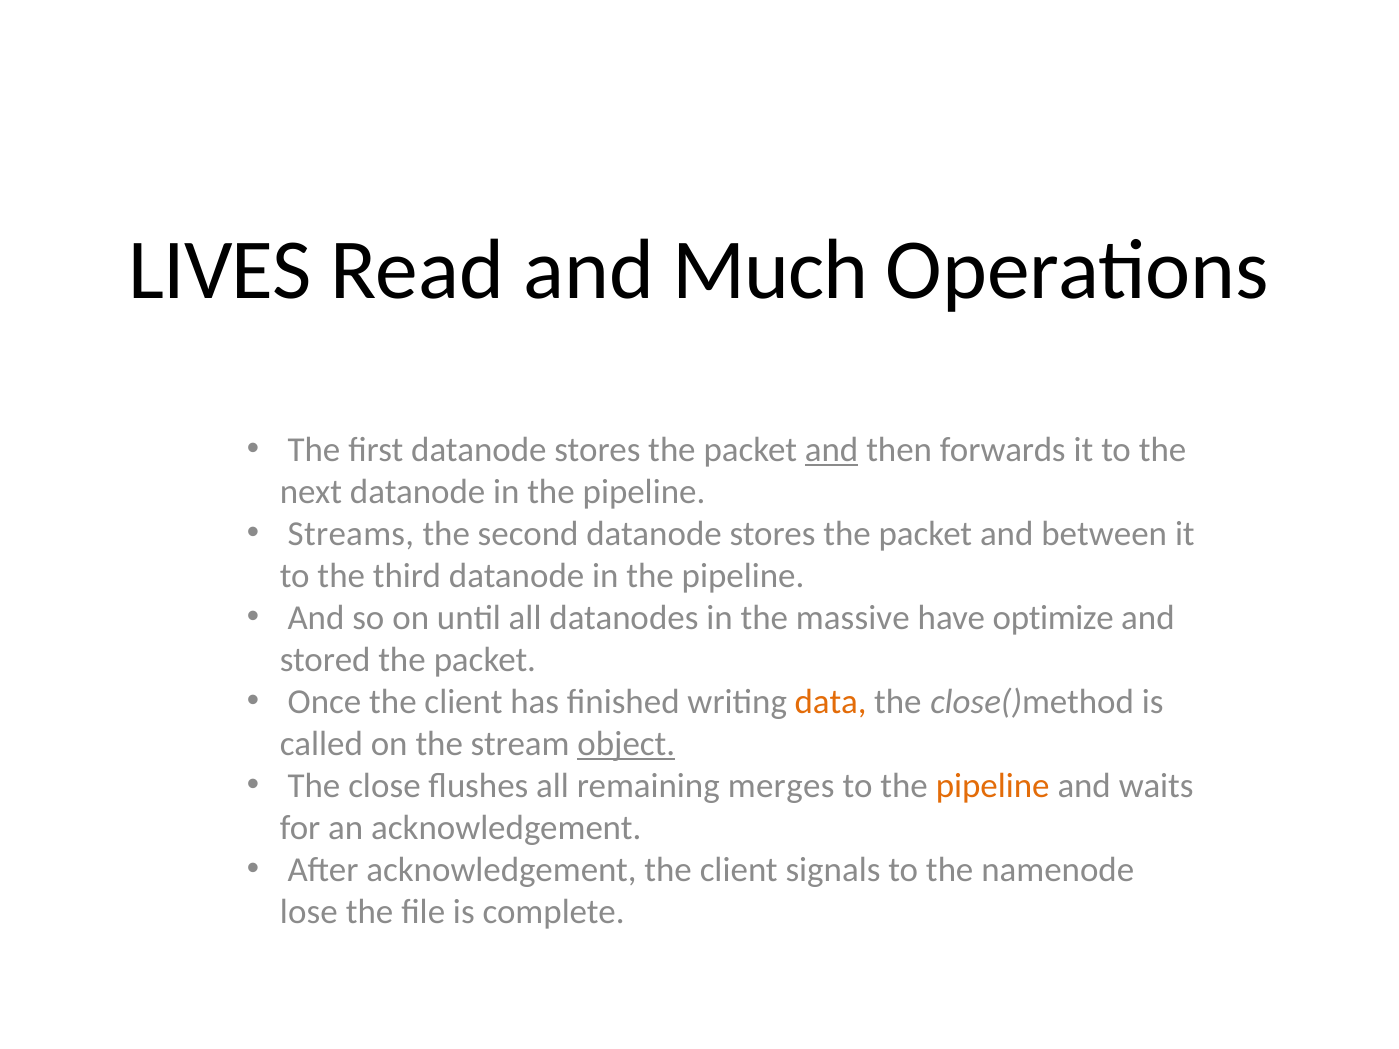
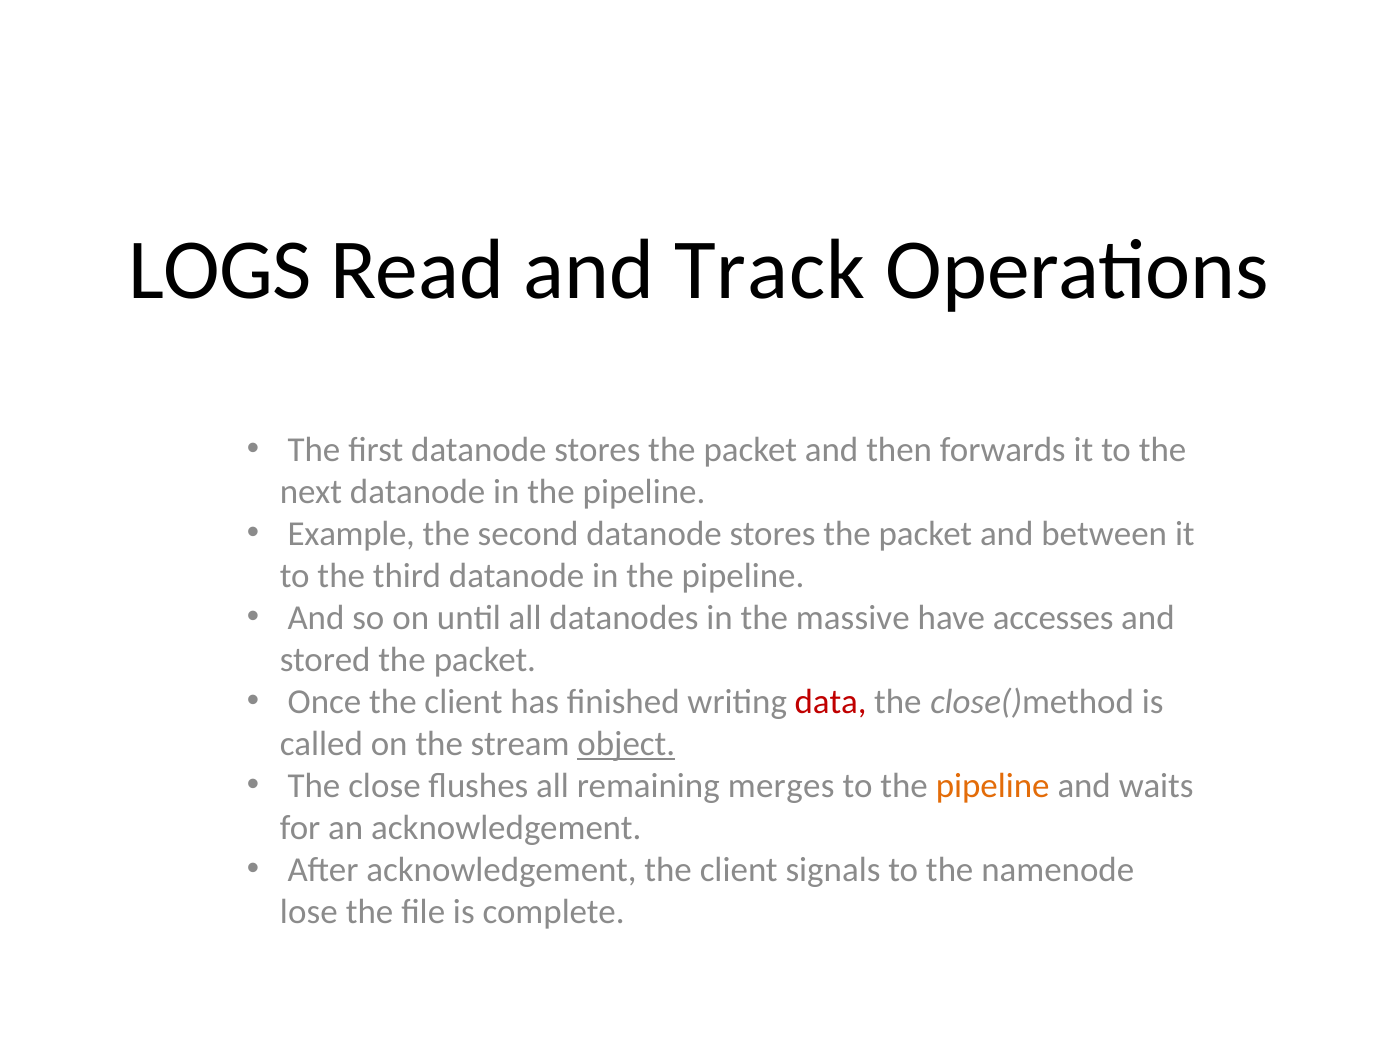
LIVES: LIVES -> LOGS
Much: Much -> Track
and at (832, 450) underline: present -> none
Streams: Streams -> Example
optimize: optimize -> accesses
data colour: orange -> red
